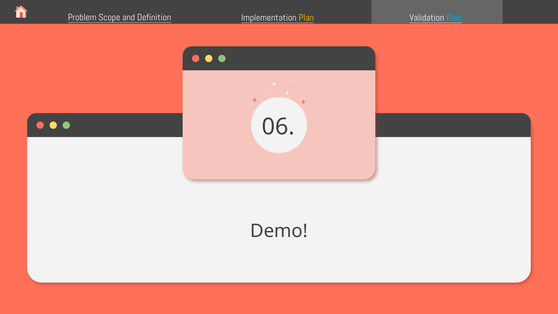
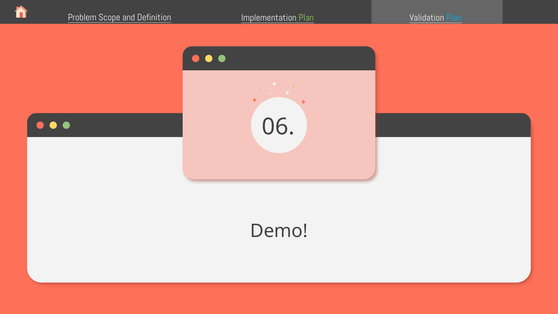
Plan at (306, 18) colour: yellow -> light green
